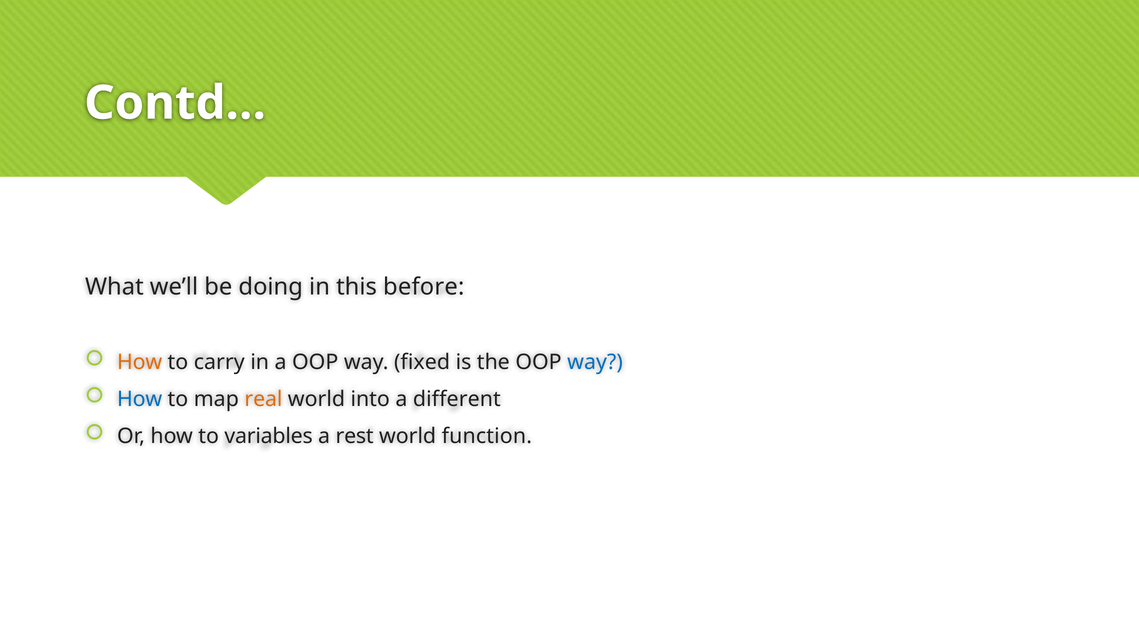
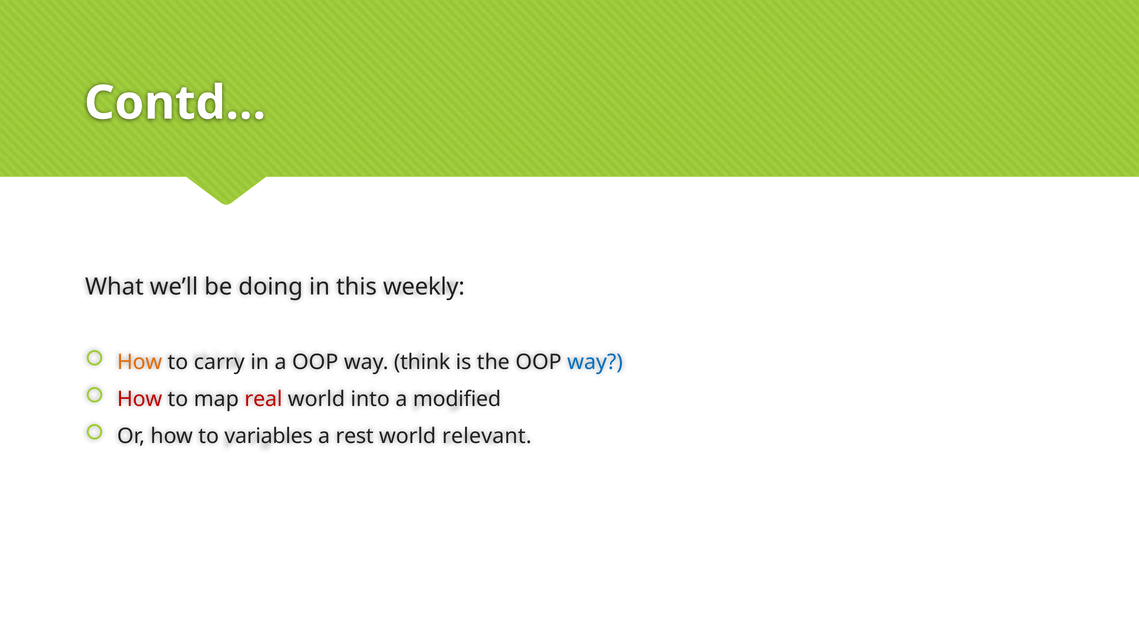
before: before -> weekly
fixed: fixed -> think
How at (140, 399) colour: blue -> red
real colour: orange -> red
different: different -> modified
function: function -> relevant
